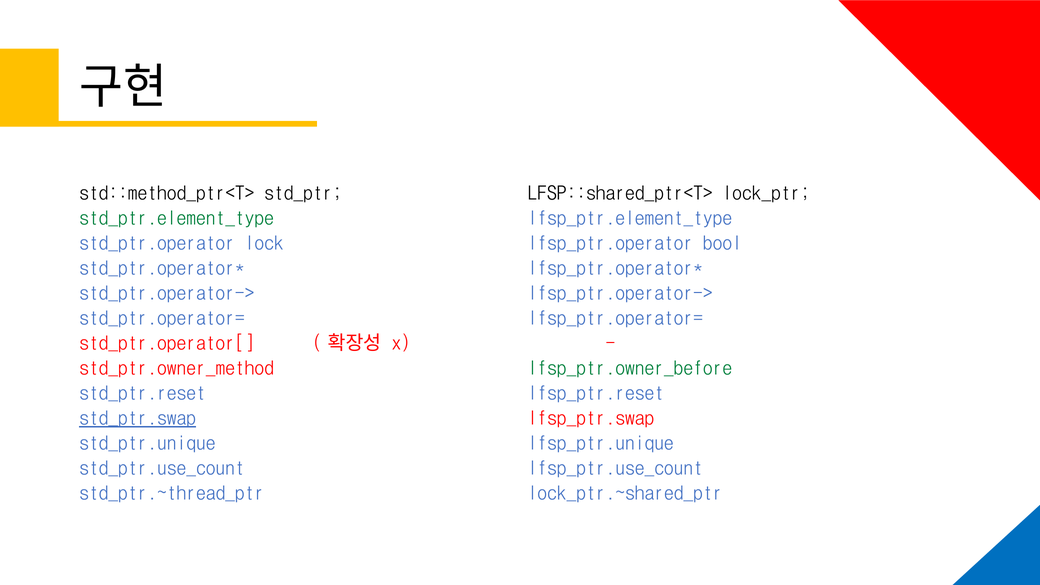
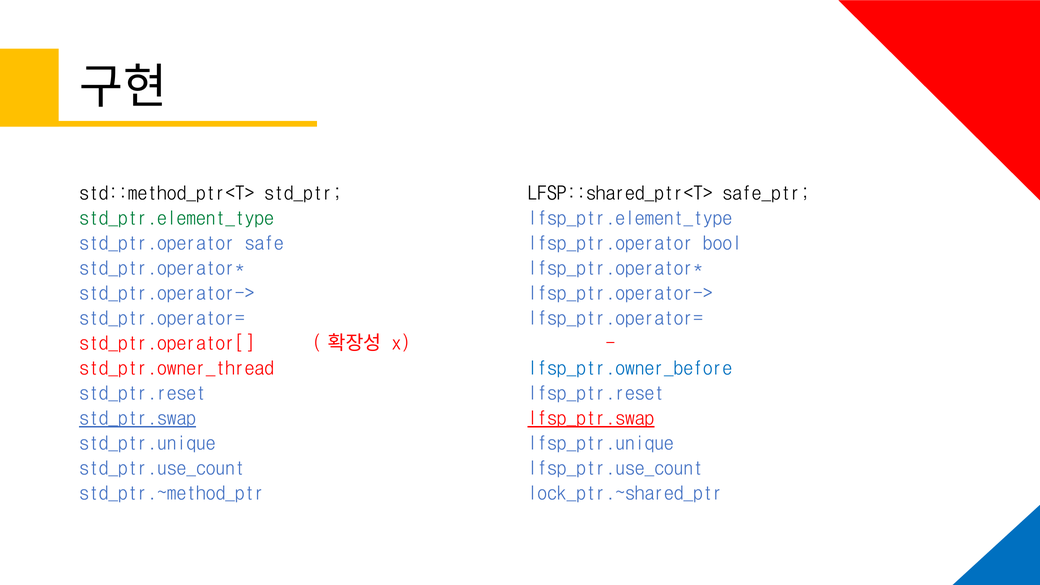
lock_ptr: lock_ptr -> safe_ptr
lock: lock -> safe
std_ptr.owner_method: std_ptr.owner_method -> std_ptr.owner_thread
lfsp_ptr.owner_before colour: green -> blue
lfsp_ptr.swap underline: none -> present
std_ptr.~thread_ptr: std_ptr.~thread_ptr -> std_ptr.~method_ptr
